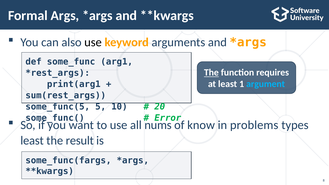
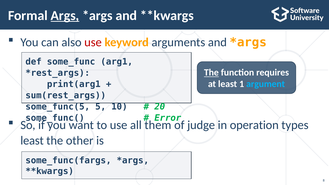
Args underline: none -> present
use at (93, 42) colour: black -> red
nums: nums -> them
know: know -> judge
problems: problems -> operation
result: result -> other
